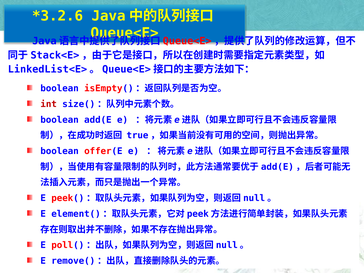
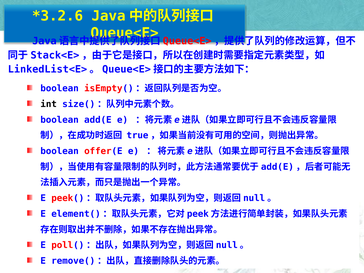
int colour: red -> black
